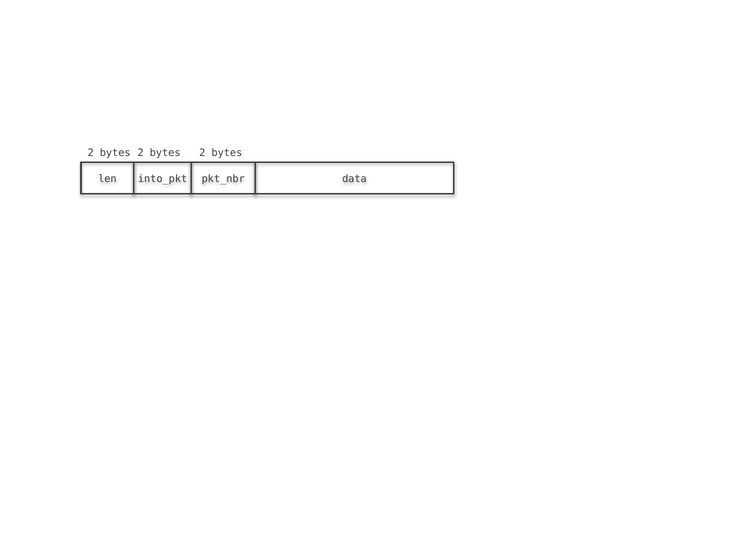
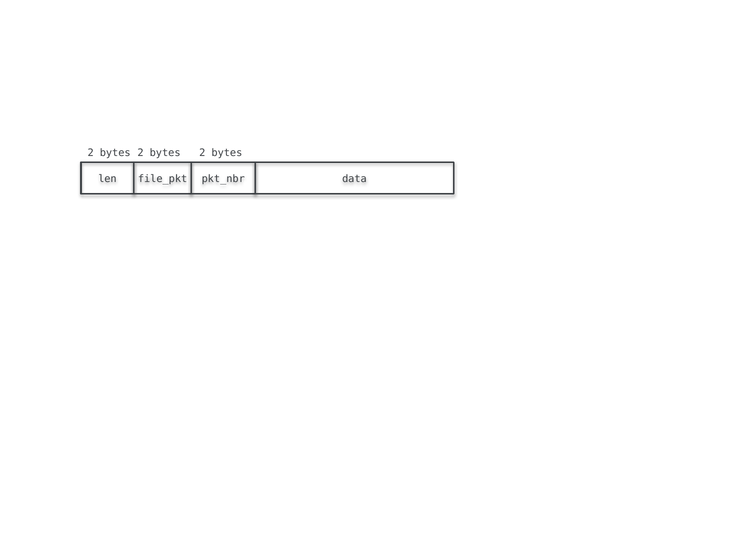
into_pkt: into_pkt -> file_pkt
